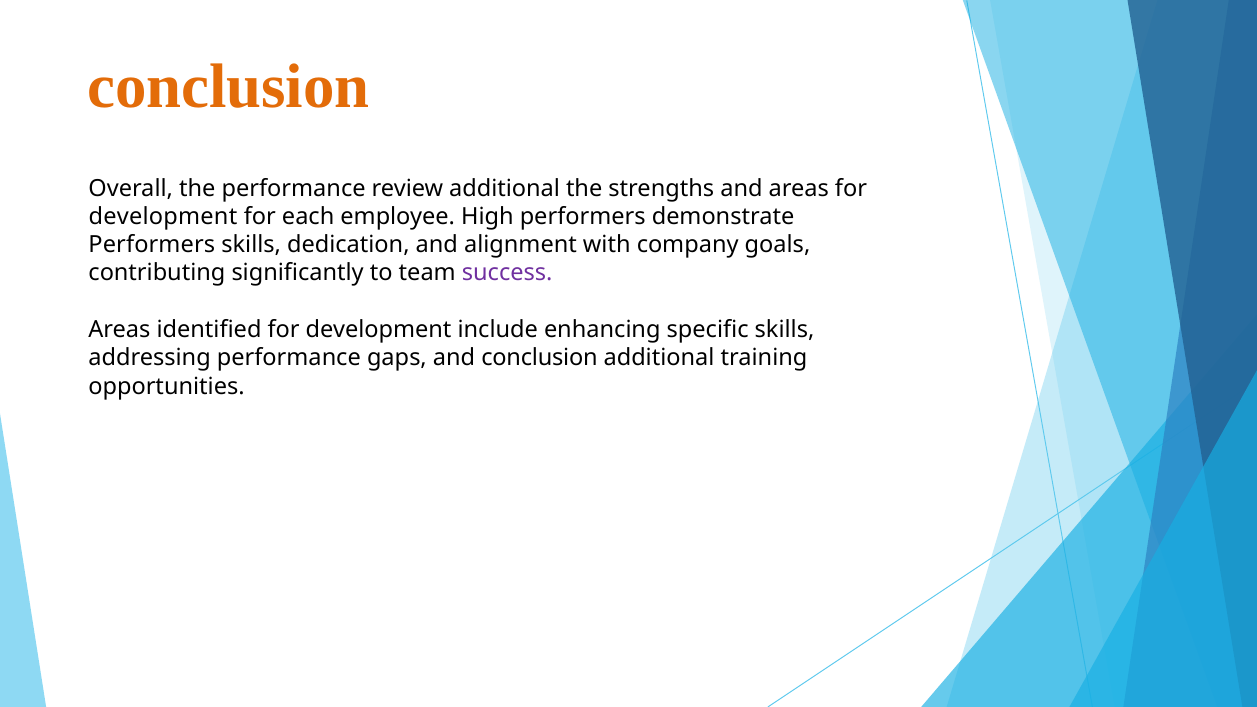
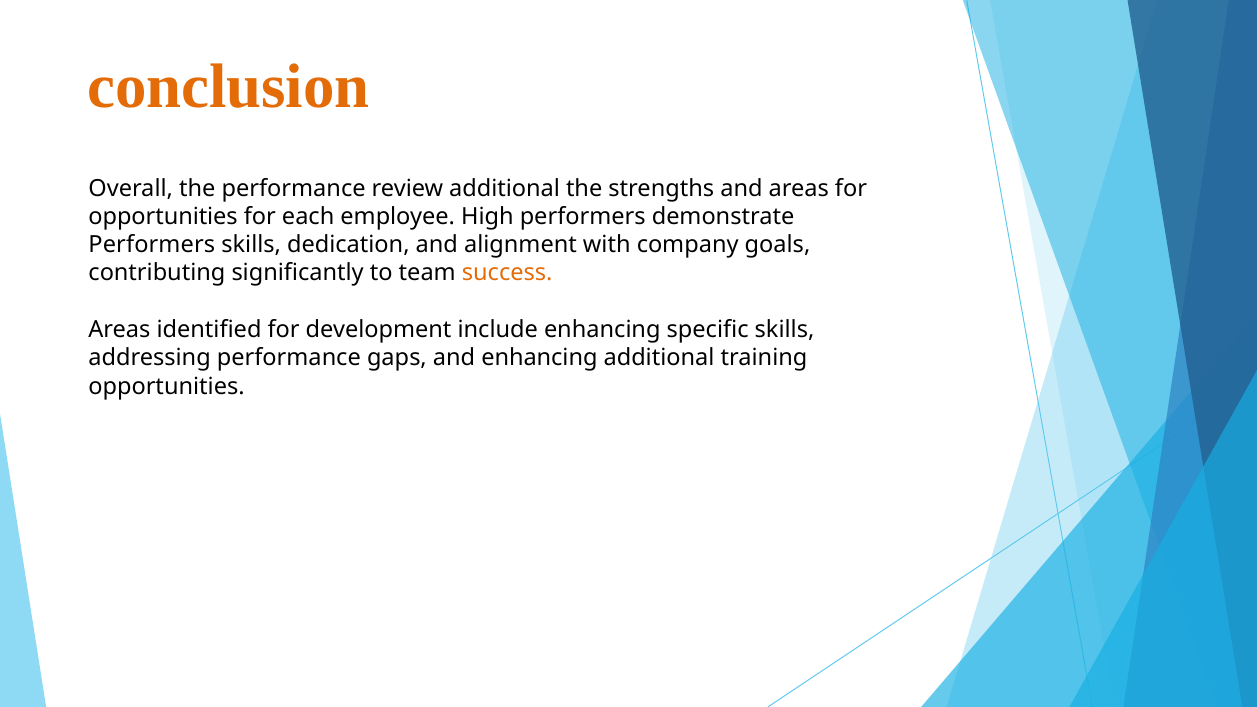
development at (163, 217): development -> opportunities
success colour: purple -> orange
and conclusion: conclusion -> enhancing
